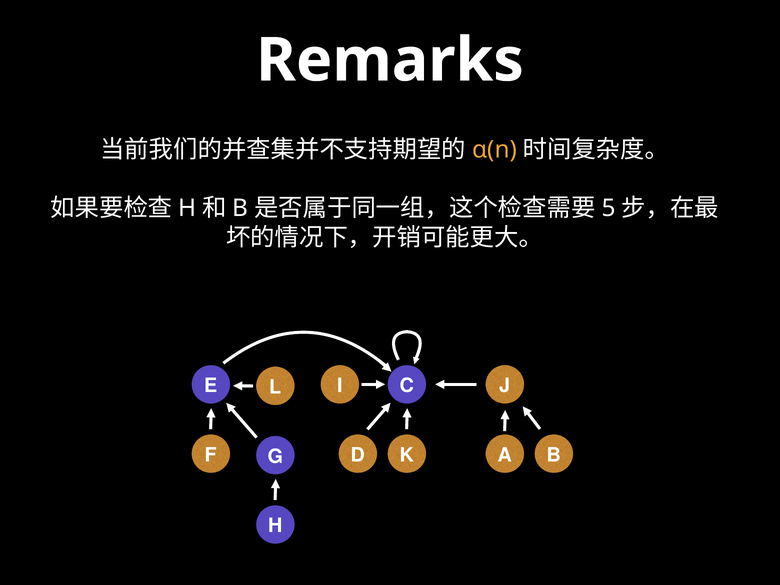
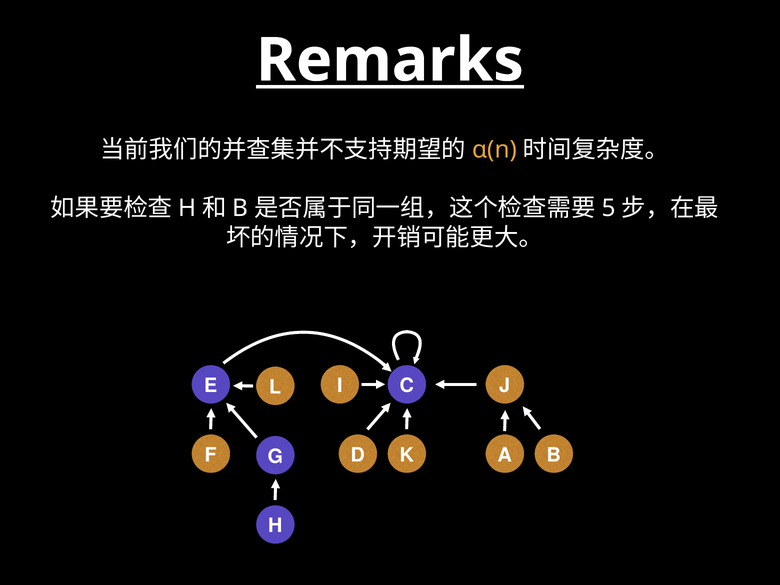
Remarks underline: none -> present
